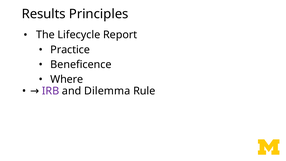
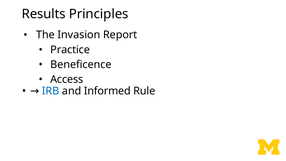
Lifecycle: Lifecycle -> Invasion
Where: Where -> Access
IRB colour: purple -> blue
Dilemma: Dilemma -> Informed
